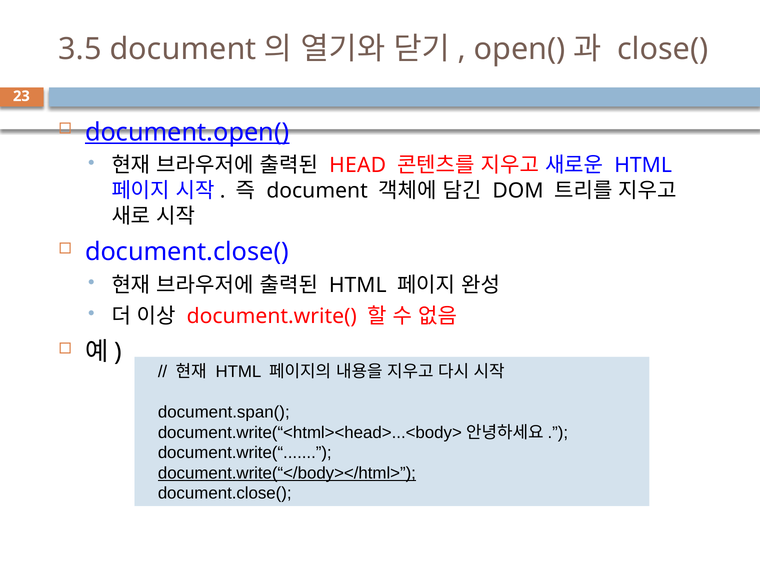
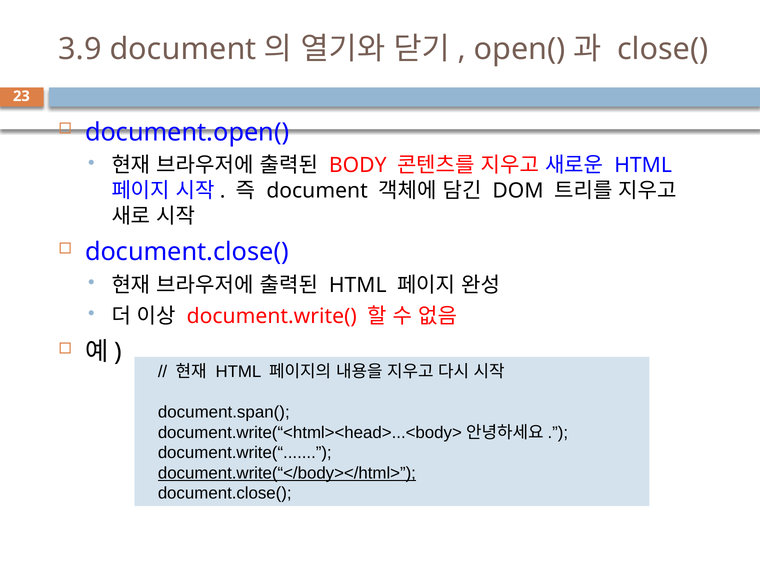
3.5: 3.5 -> 3.9
document.open( underline: present -> none
HEAD: HEAD -> BODY
